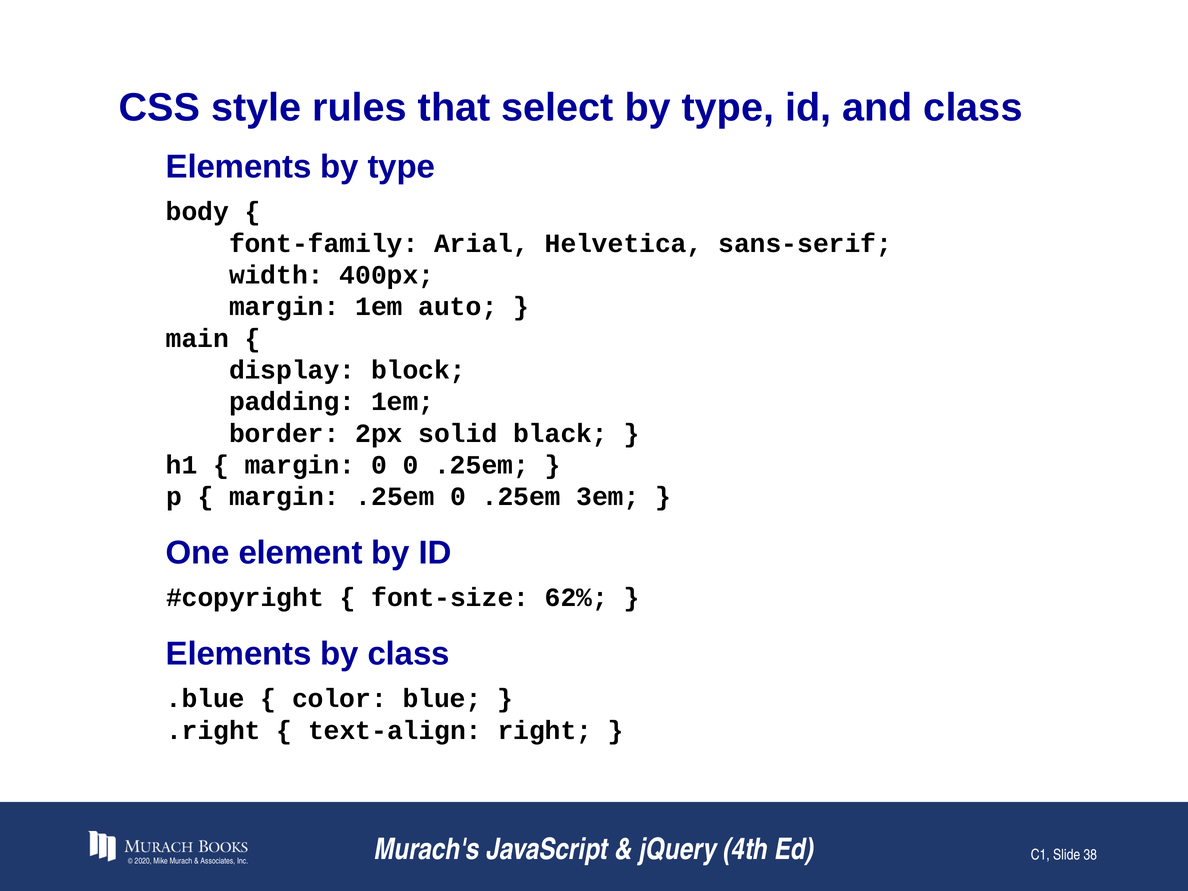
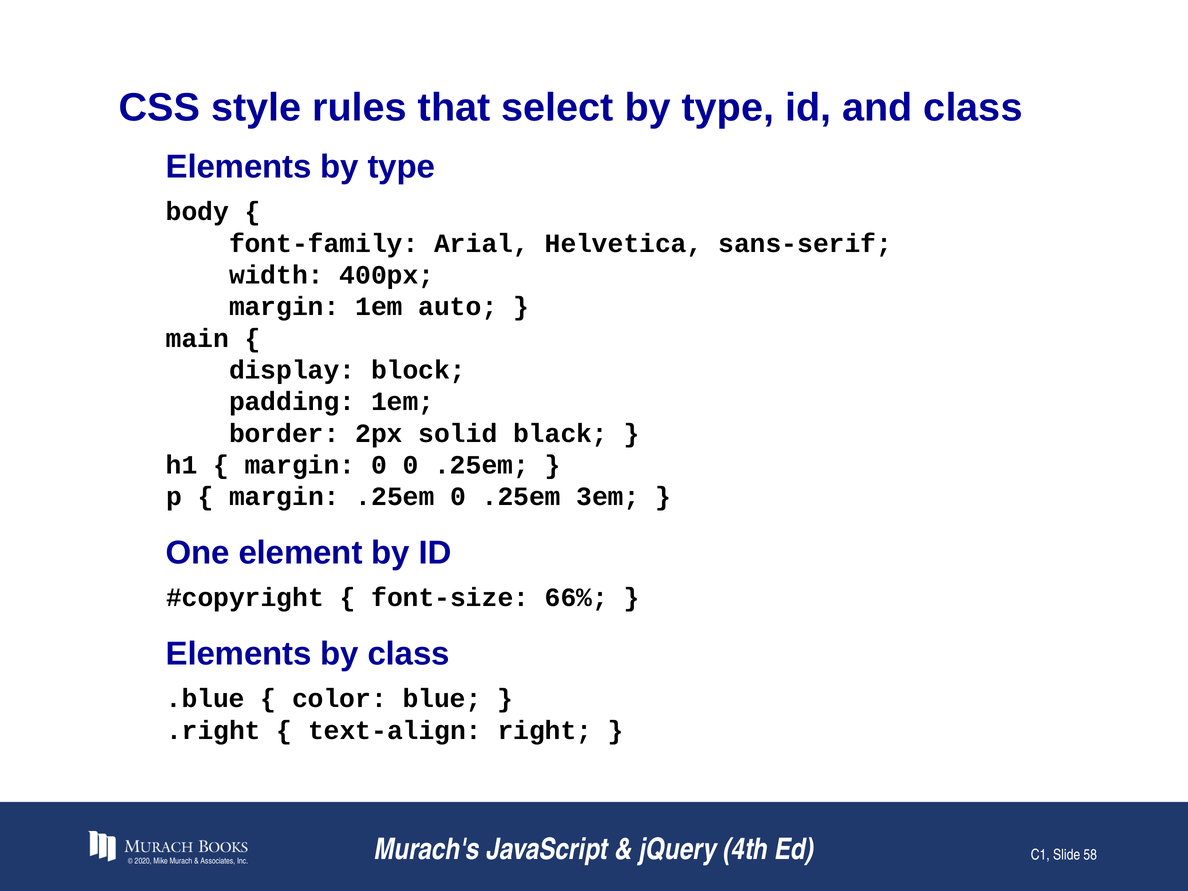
62%: 62% -> 66%
38: 38 -> 58
